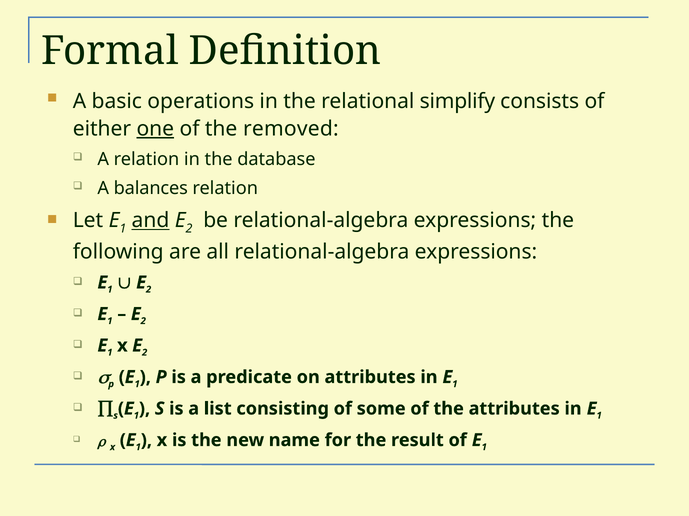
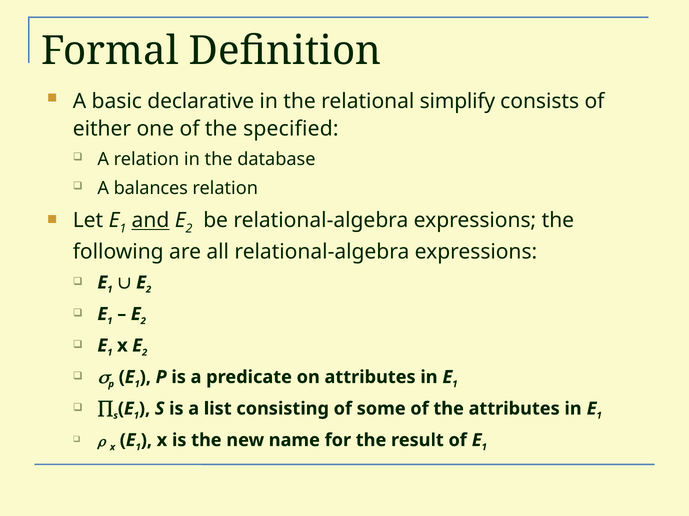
operations: operations -> declarative
one underline: present -> none
removed: removed -> specified
